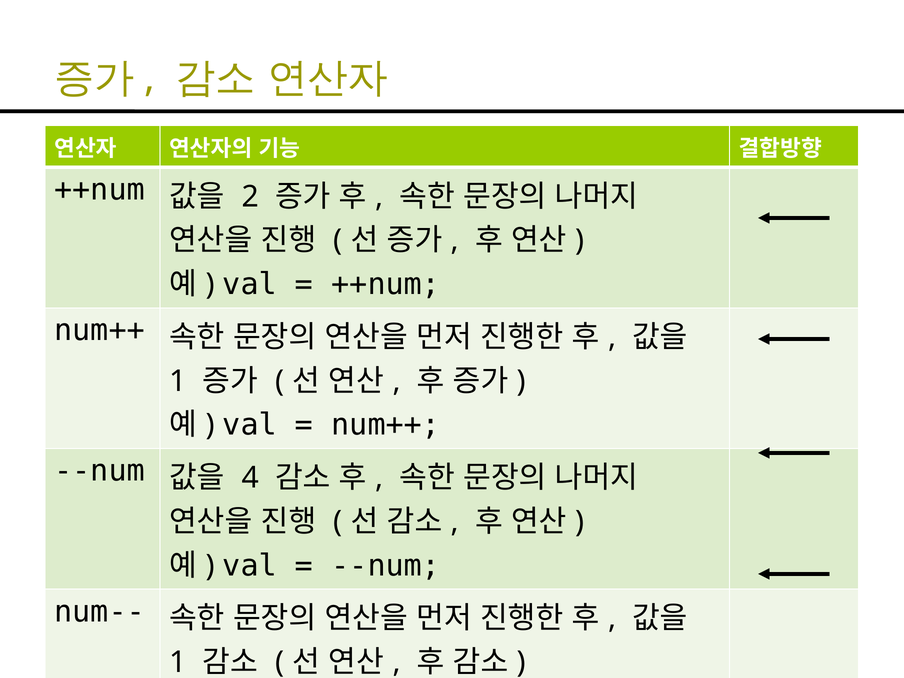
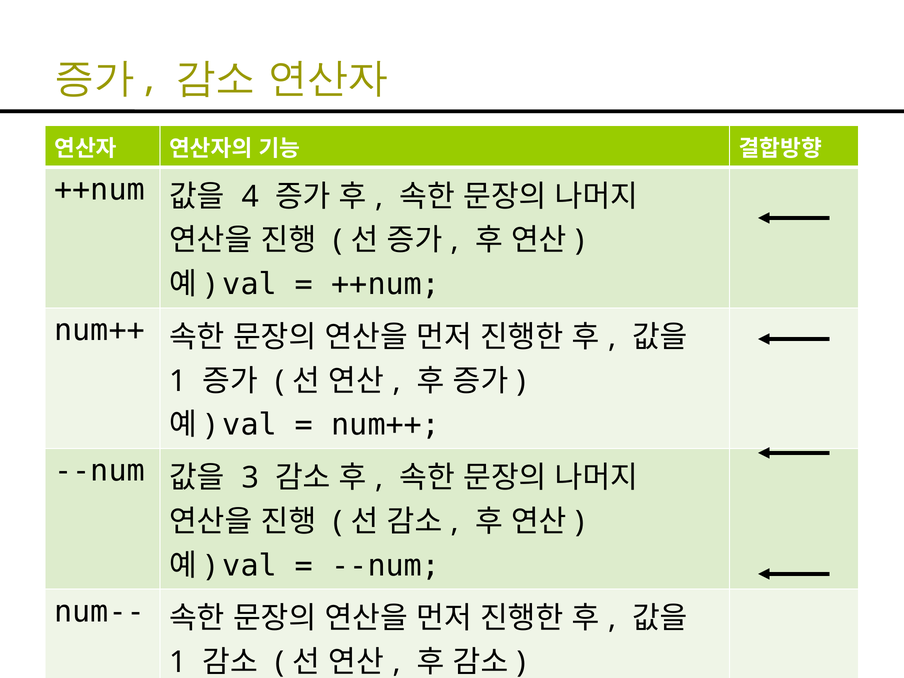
2: 2 -> 4
4: 4 -> 3
